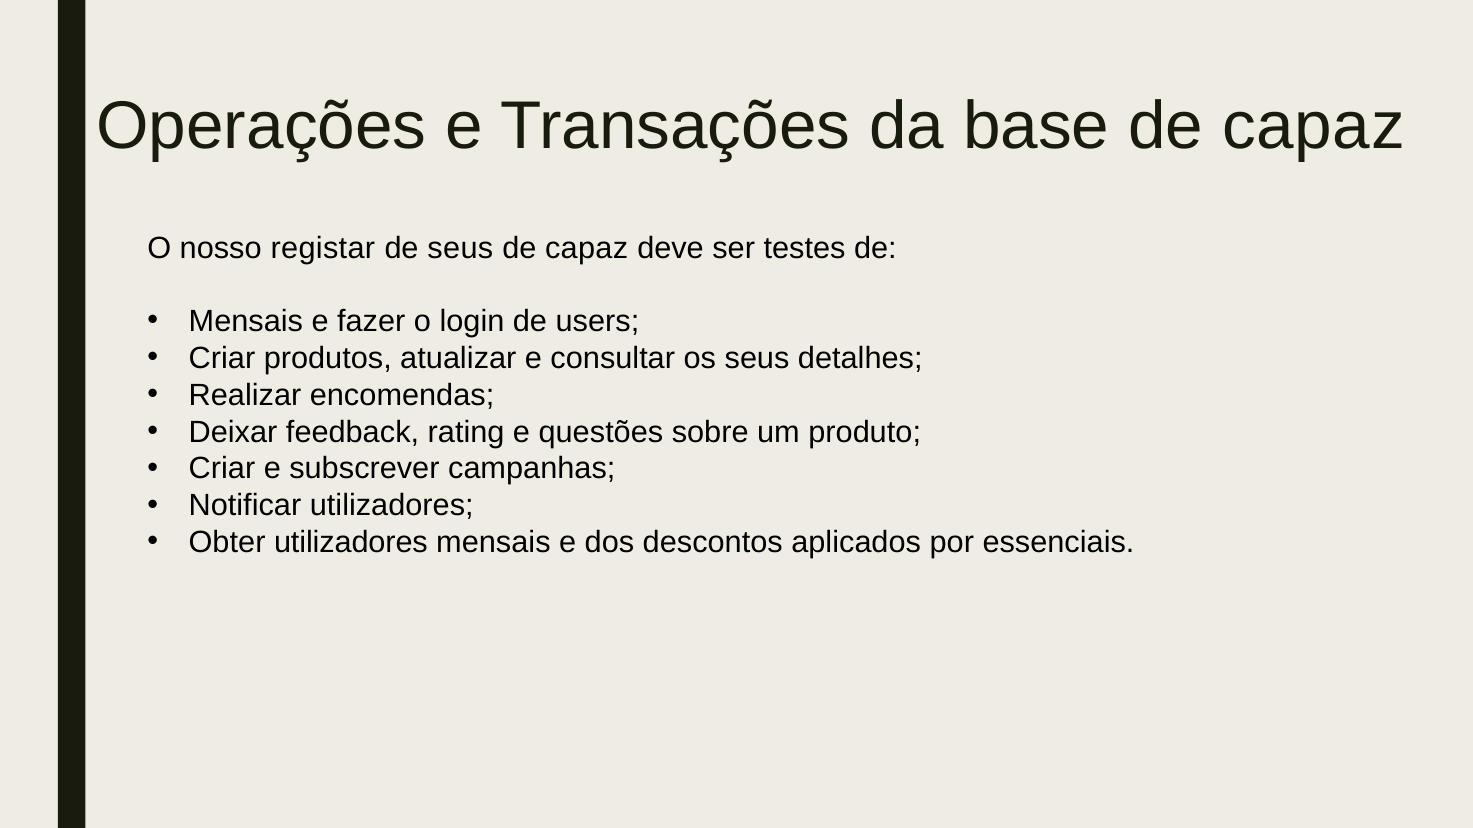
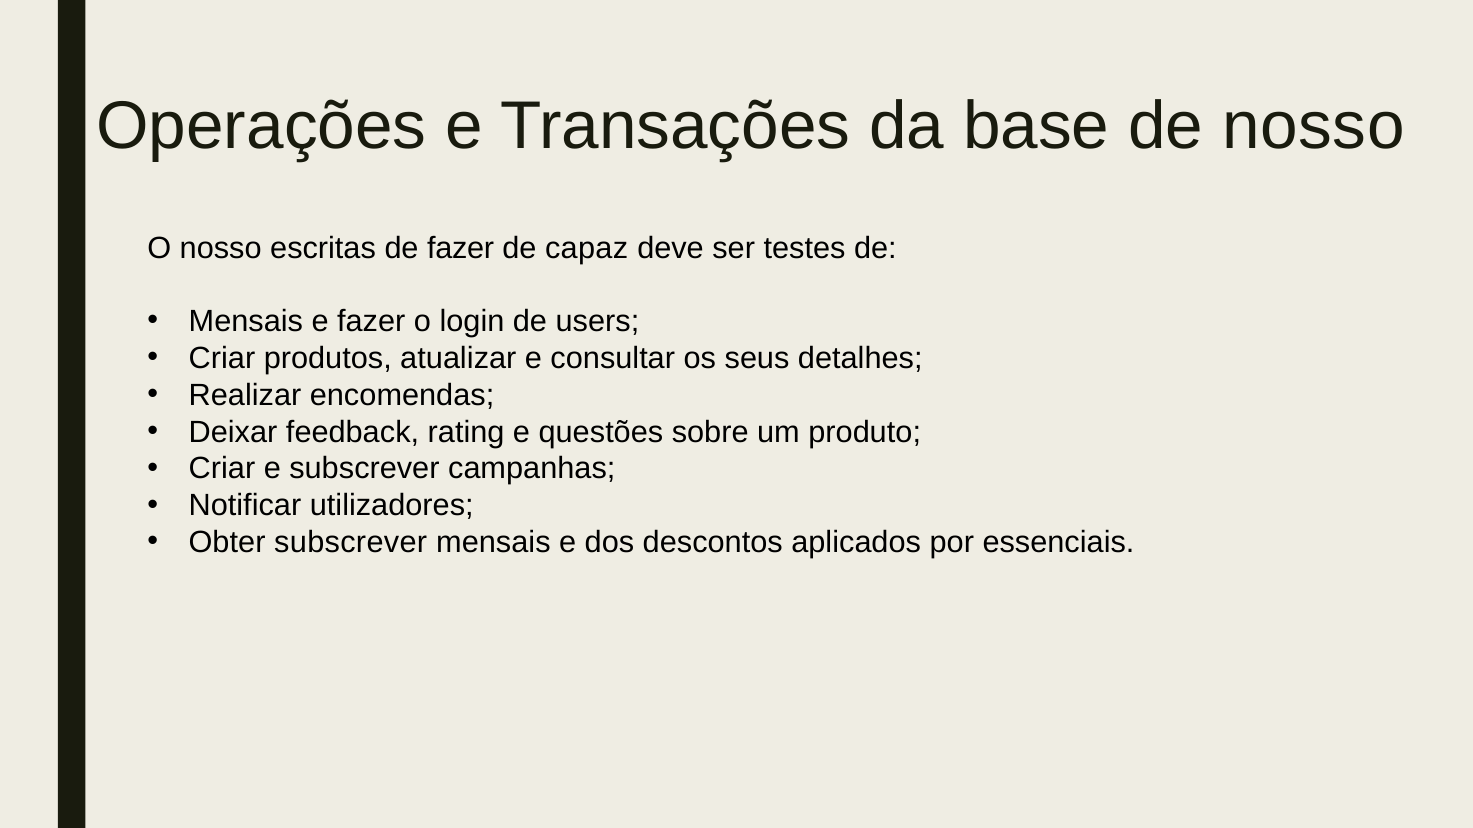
base de capaz: capaz -> nosso
registar: registar -> escritas
de seus: seus -> fazer
Obter utilizadores: utilizadores -> subscrever
